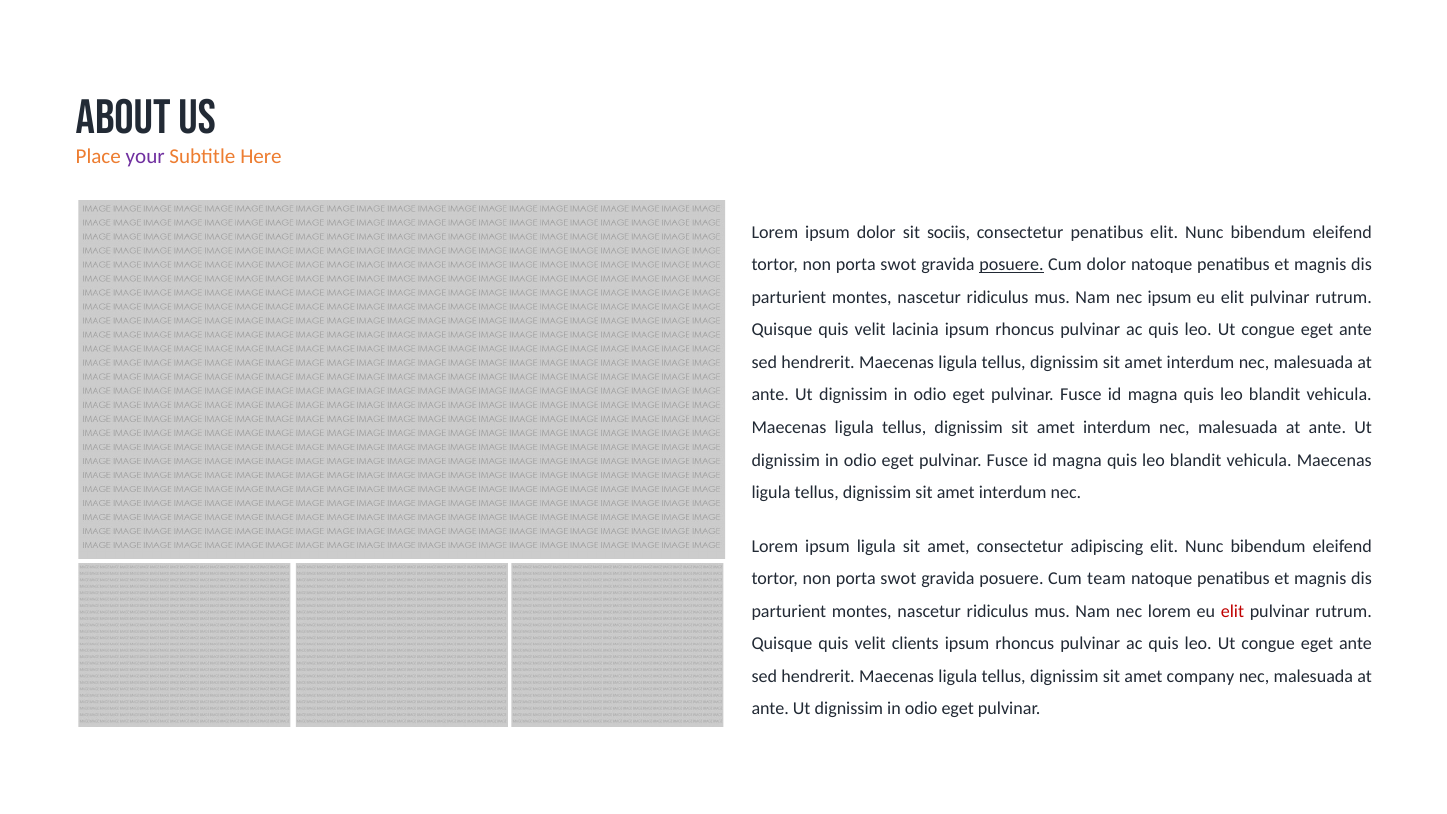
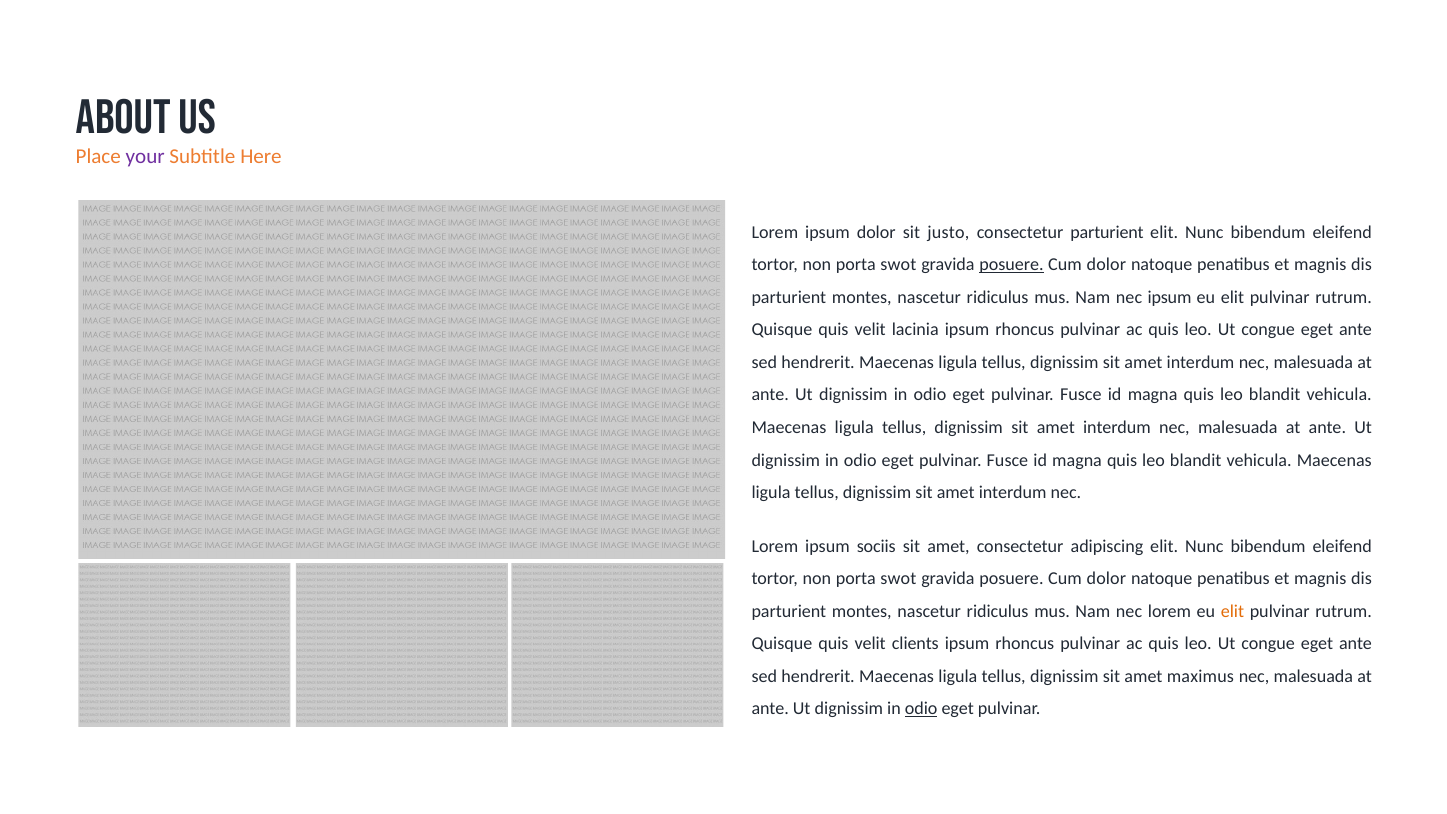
sociis: sociis -> justo
consectetur penatibus: penatibus -> parturient
ipsum ligula: ligula -> sociis
team at (1106, 579): team -> dolor
elit at (1232, 611) colour: red -> orange
company: company -> maximus
odio at (921, 709) underline: none -> present
